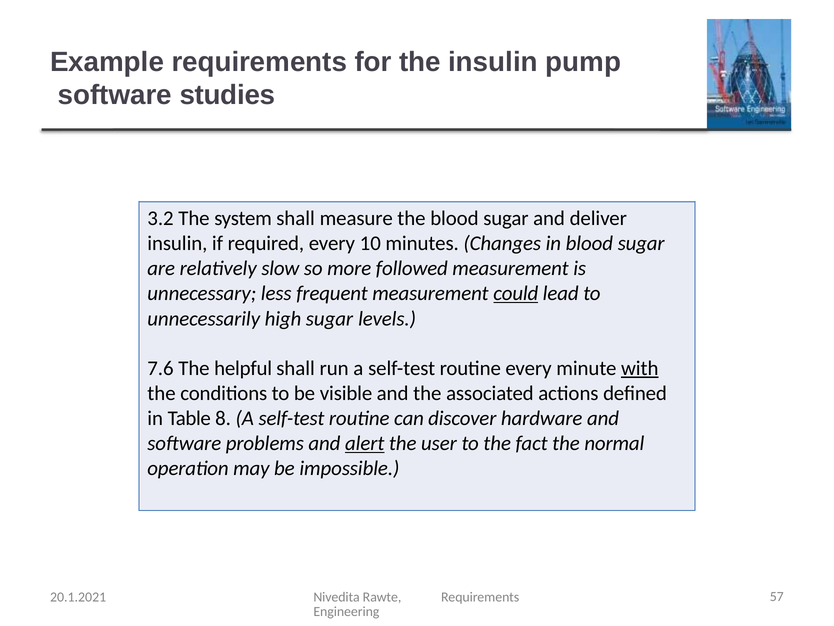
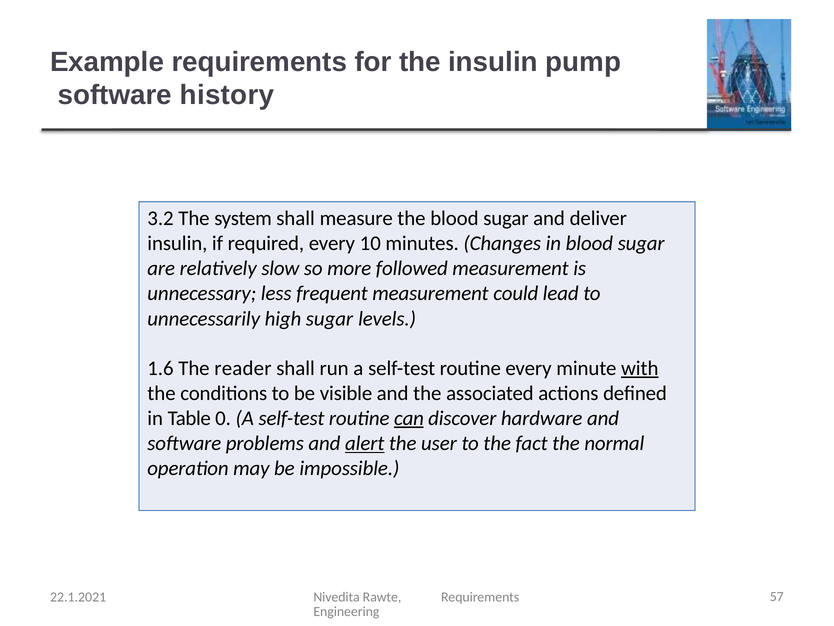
studies: studies -> history
could underline: present -> none
7.6: 7.6 -> 1.6
helpful: helpful -> reader
8: 8 -> 0
can underline: none -> present
20.1.2021: 20.1.2021 -> 22.1.2021
